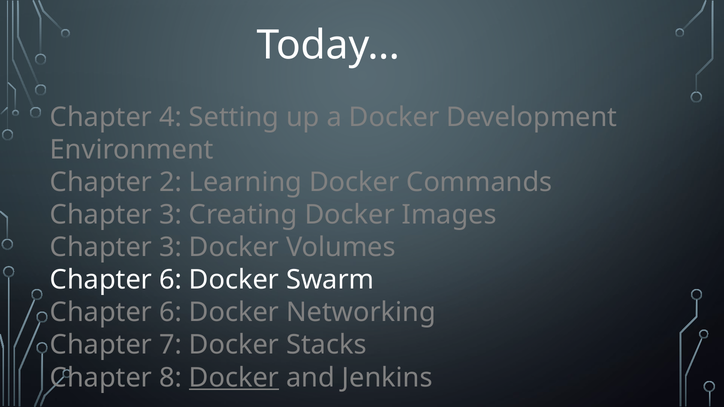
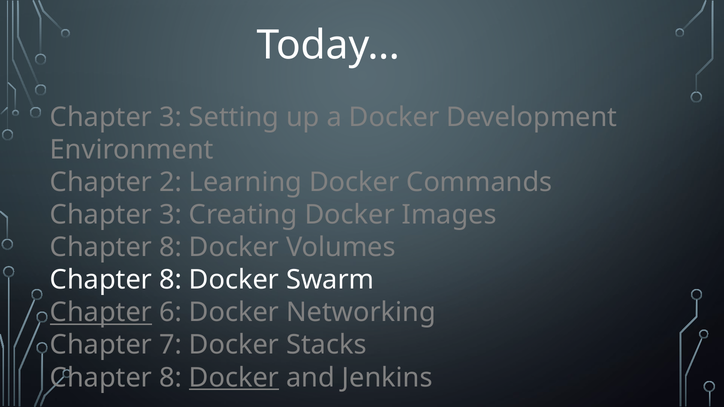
4 at (170, 117): 4 -> 3
3 at (170, 247): 3 -> 8
6 at (170, 280): 6 -> 8
Chapter at (101, 313) underline: none -> present
